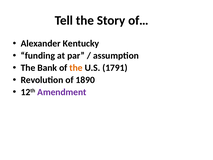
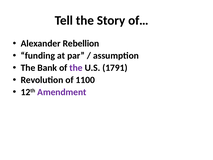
Kentucky: Kentucky -> Rebellion
the at (76, 68) colour: orange -> purple
1890: 1890 -> 1100
